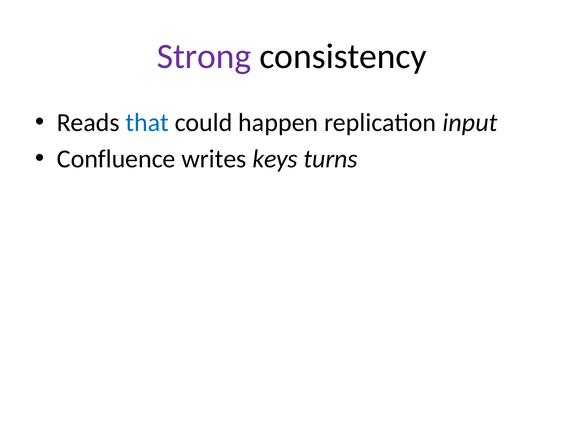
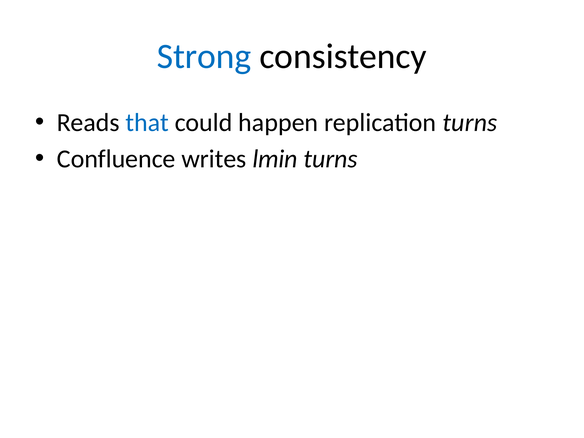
Strong colour: purple -> blue
replication input: input -> turns
keys: keys -> lmin
